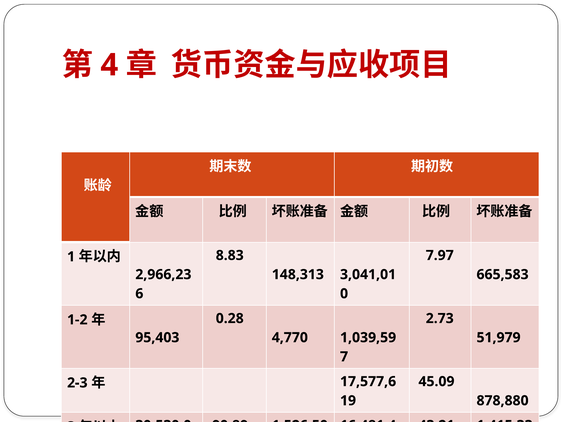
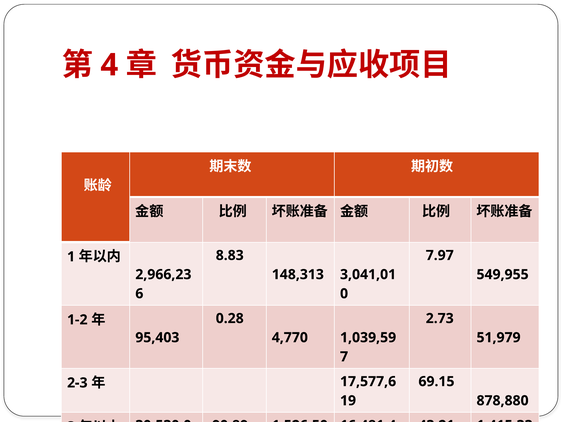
665,583: 665,583 -> 549,955
45.09: 45.09 -> 69.15
